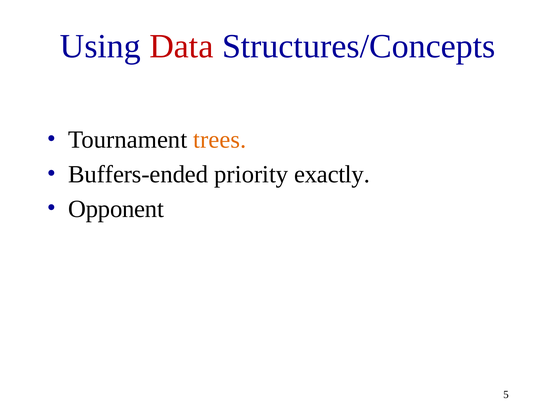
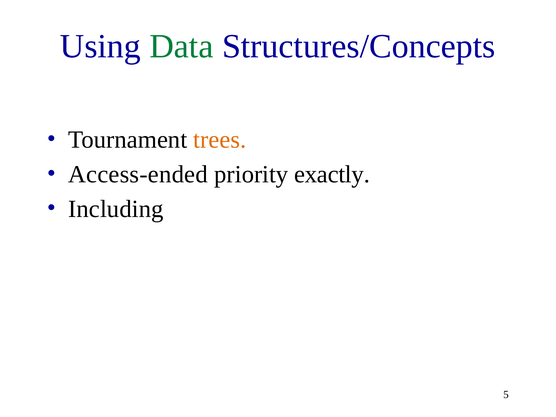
Data colour: red -> green
Buffers-ended: Buffers-ended -> Access-ended
Opponent: Opponent -> Including
